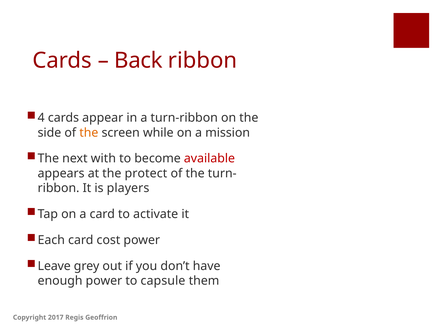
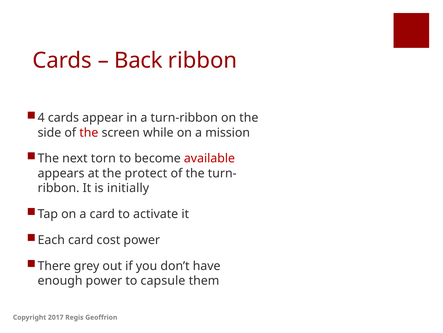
the at (89, 132) colour: orange -> red
with: with -> torn
players: players -> initially
Leave: Leave -> There
